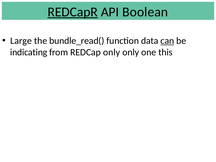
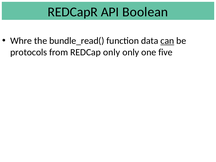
REDCapR underline: present -> none
Large: Large -> Whre
indicating: indicating -> protocols
this: this -> five
